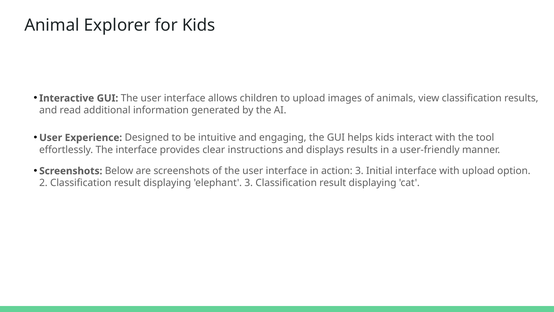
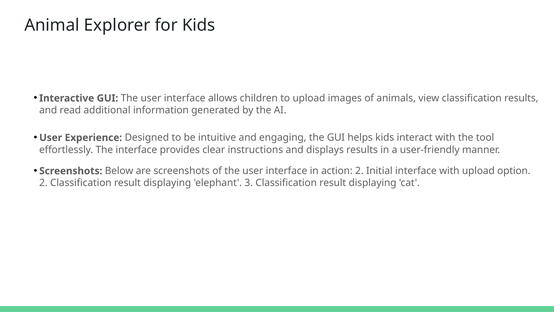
action 3: 3 -> 2
